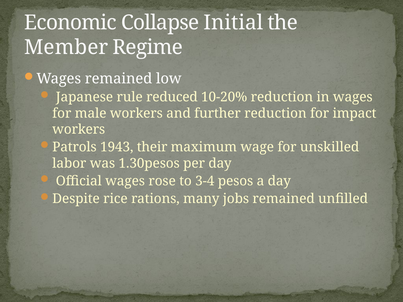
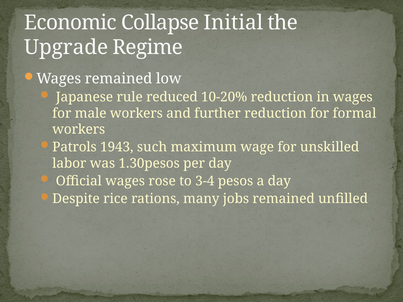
Member: Member -> Upgrade
impact: impact -> formal
their: their -> such
